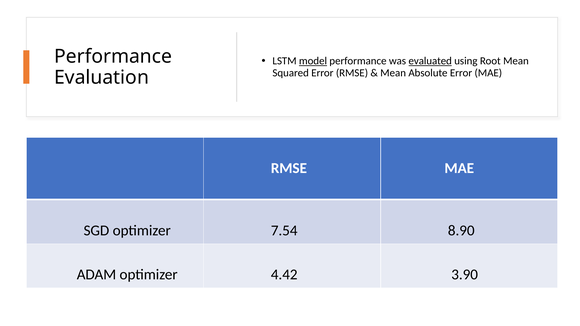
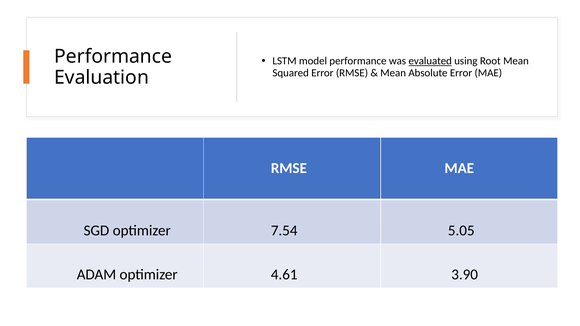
model underline: present -> none
8.90: 8.90 -> 5.05
4.42: 4.42 -> 4.61
